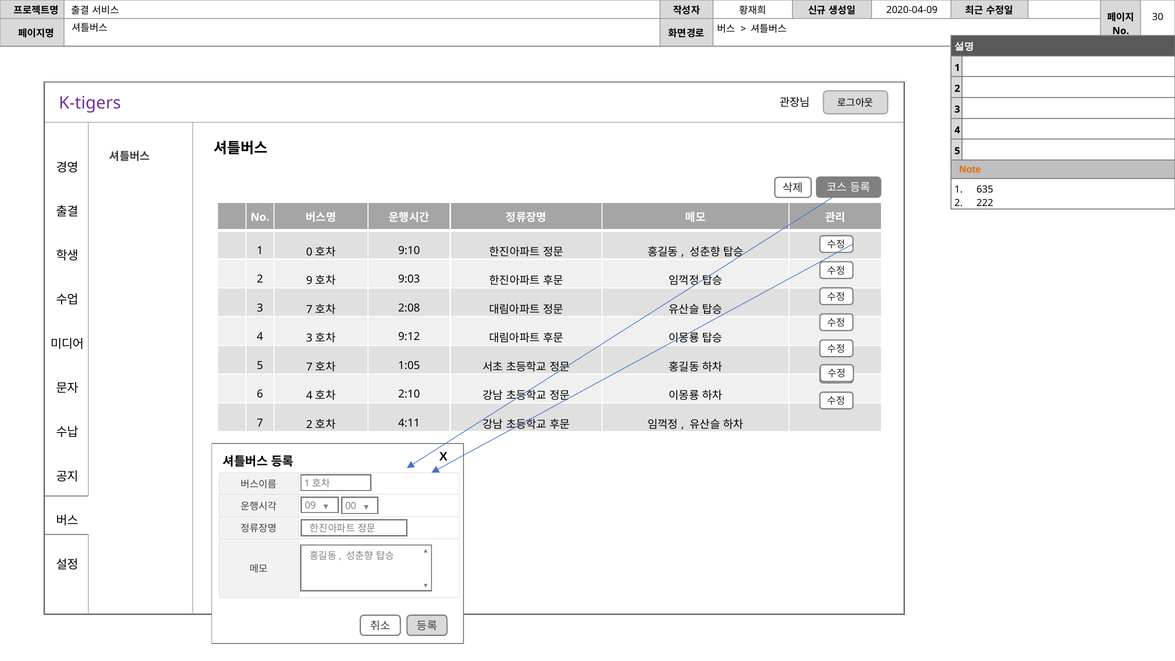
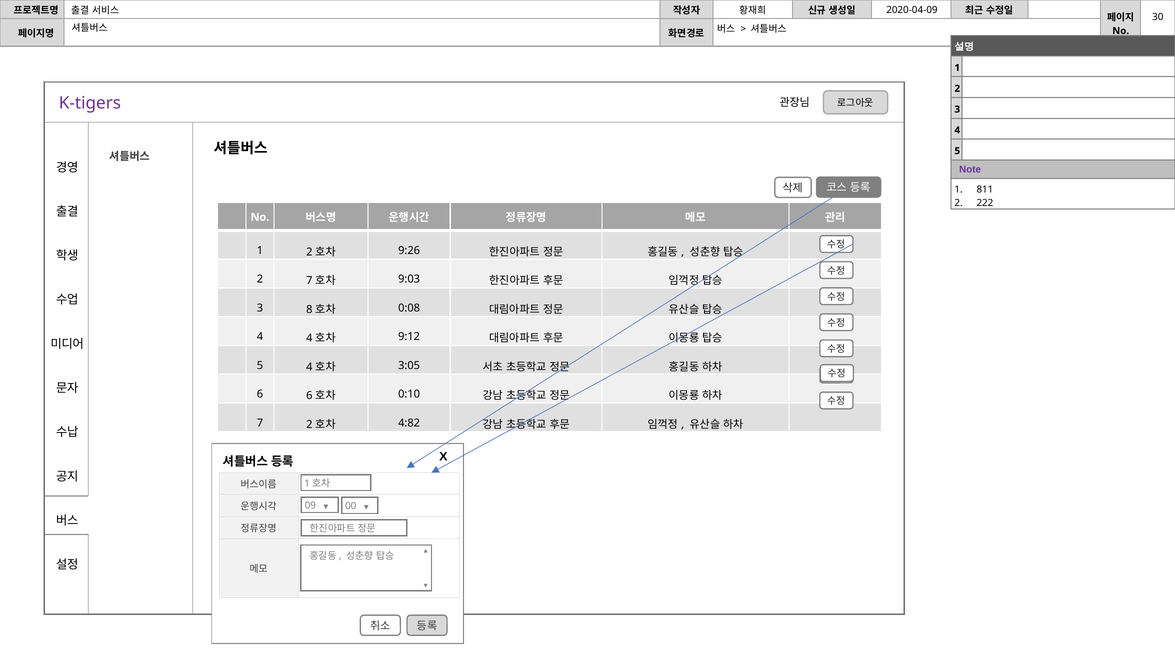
Note colour: orange -> purple
635: 635 -> 811
0 at (309, 252): 0 -> 2
9:10: 9:10 -> 9:26
2 9: 9 -> 7
3 7: 7 -> 8
2:08: 2:08 -> 0:08
4 3: 3 -> 4
5 7: 7 -> 4
1:05: 1:05 -> 3:05
6 4: 4 -> 6
2:10: 2:10 -> 0:10
4:11: 4:11 -> 4:82
